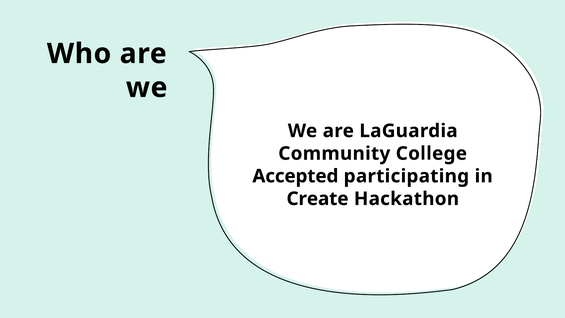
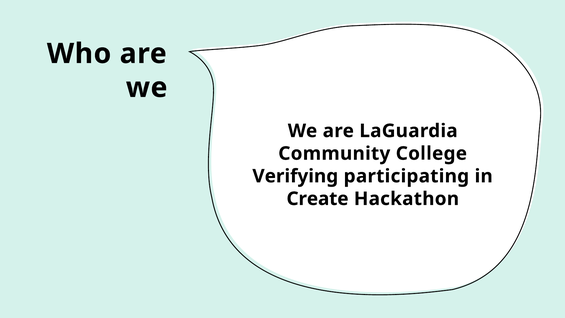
Accepted: Accepted -> Verifying
